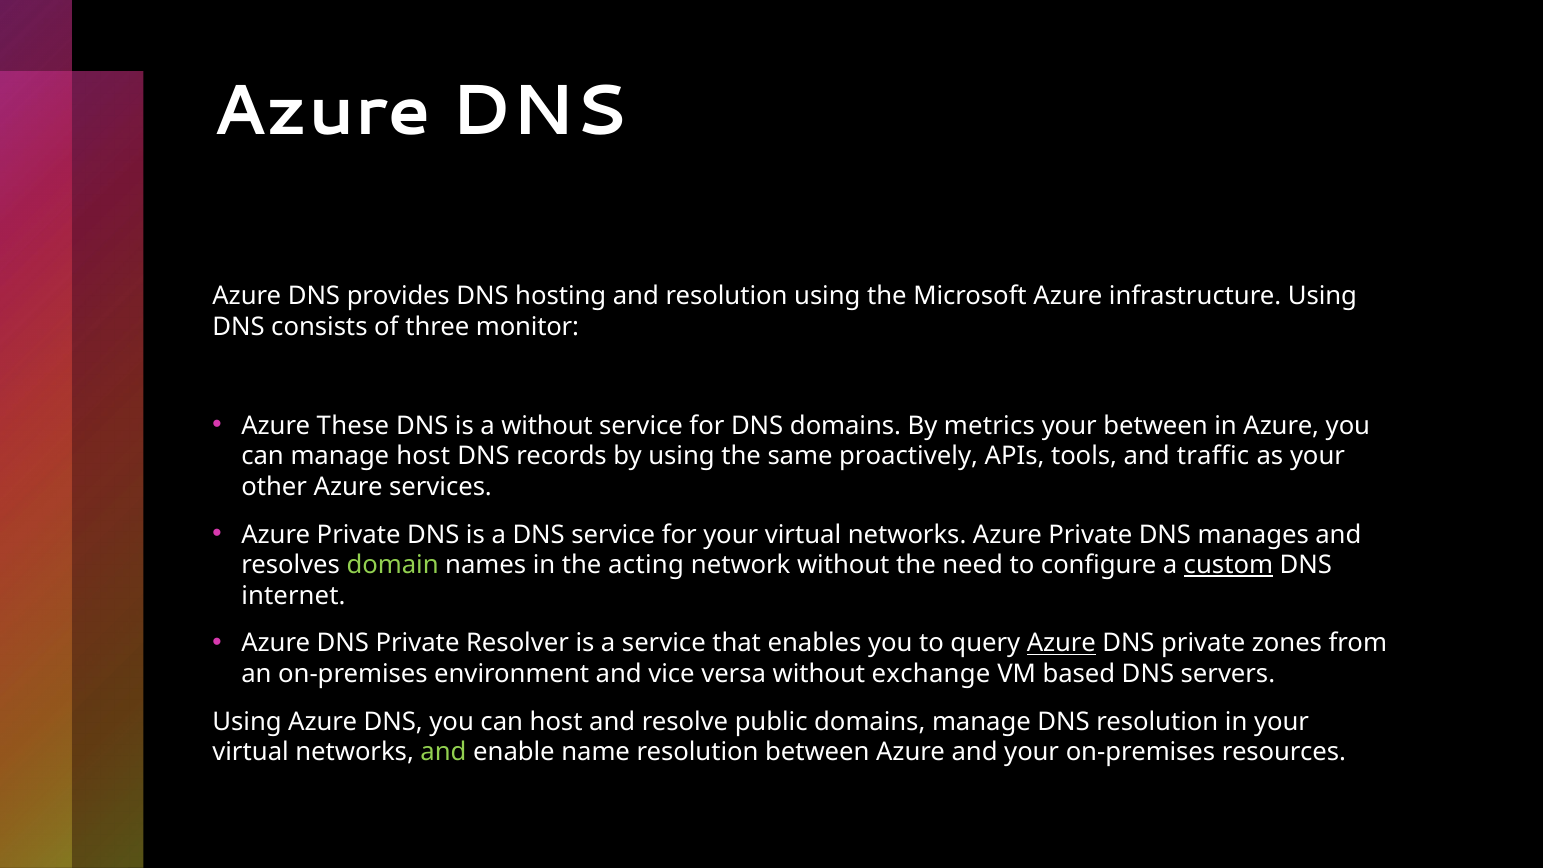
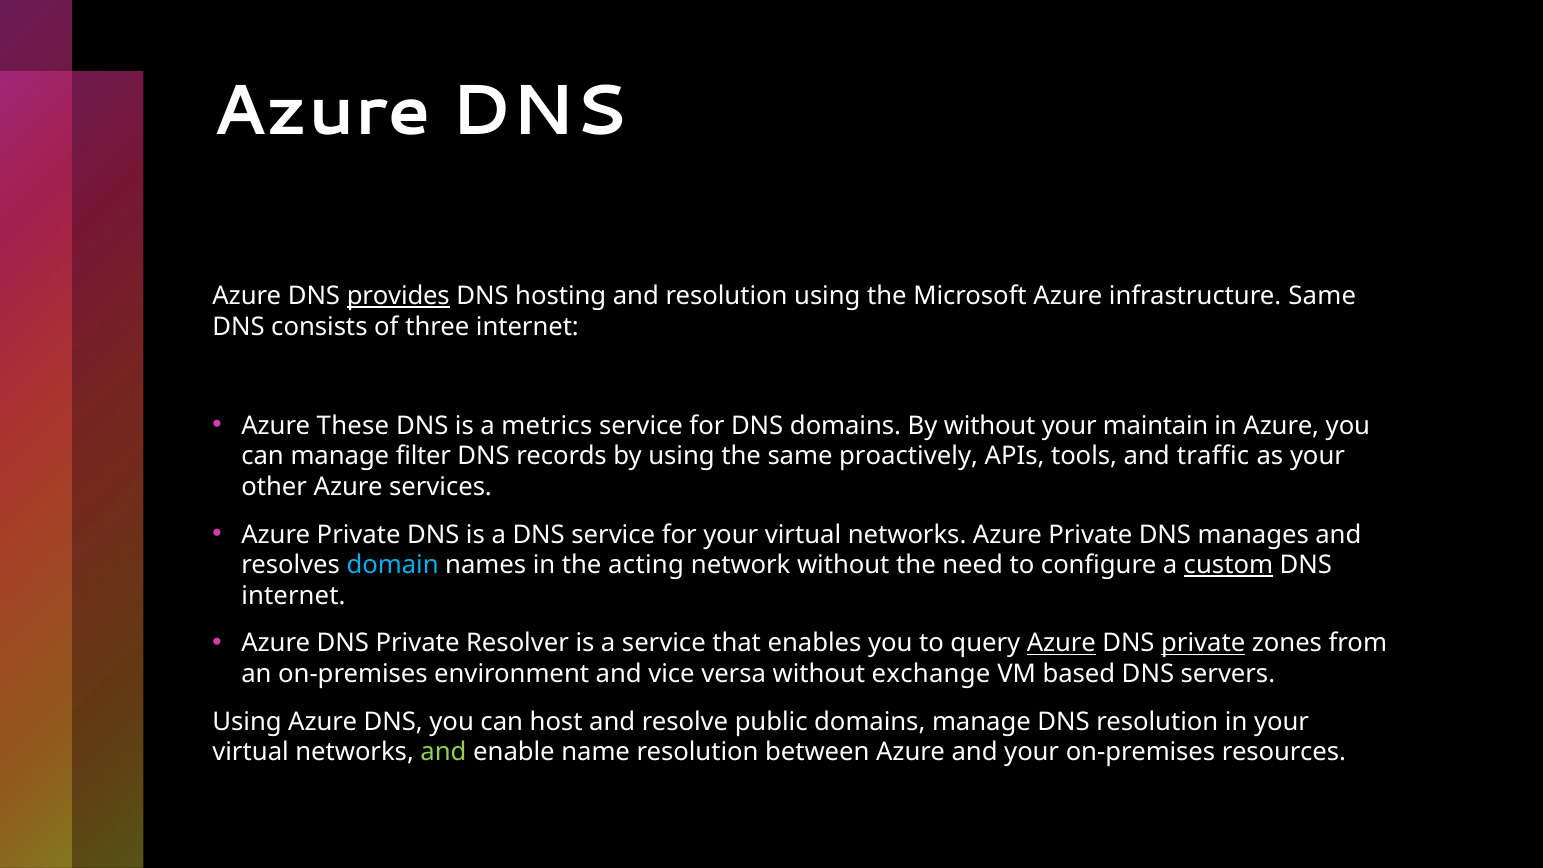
provides underline: none -> present
infrastructure Using: Using -> Same
three monitor: monitor -> internet
a without: without -> metrics
By metrics: metrics -> without
your between: between -> maintain
manage host: host -> filter
domain colour: light green -> light blue
private at (1203, 643) underline: none -> present
